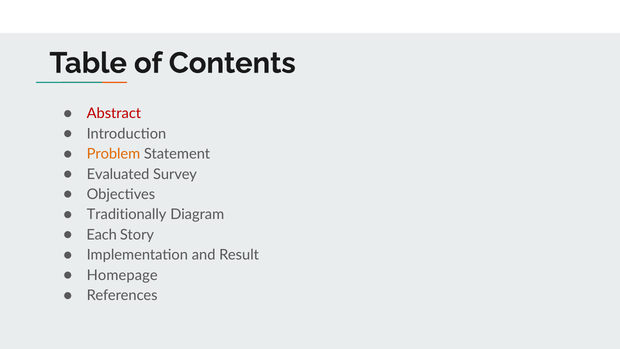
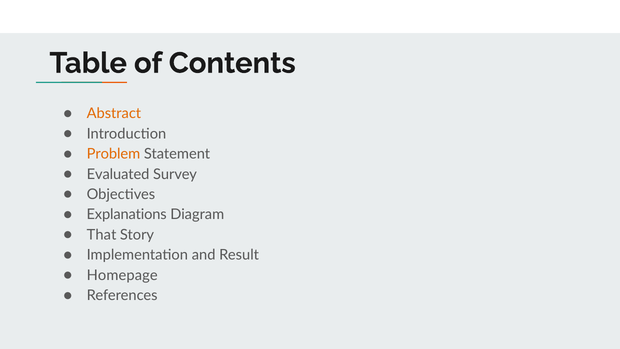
Abstract colour: red -> orange
Traditionally: Traditionally -> Explanations
Each: Each -> That
